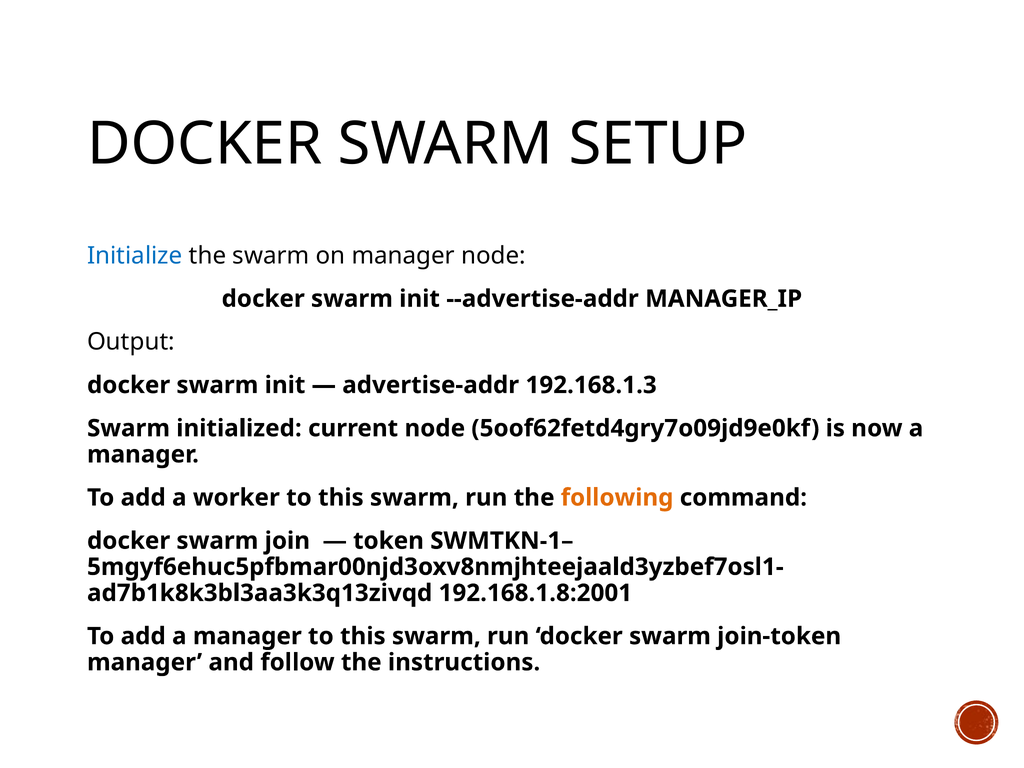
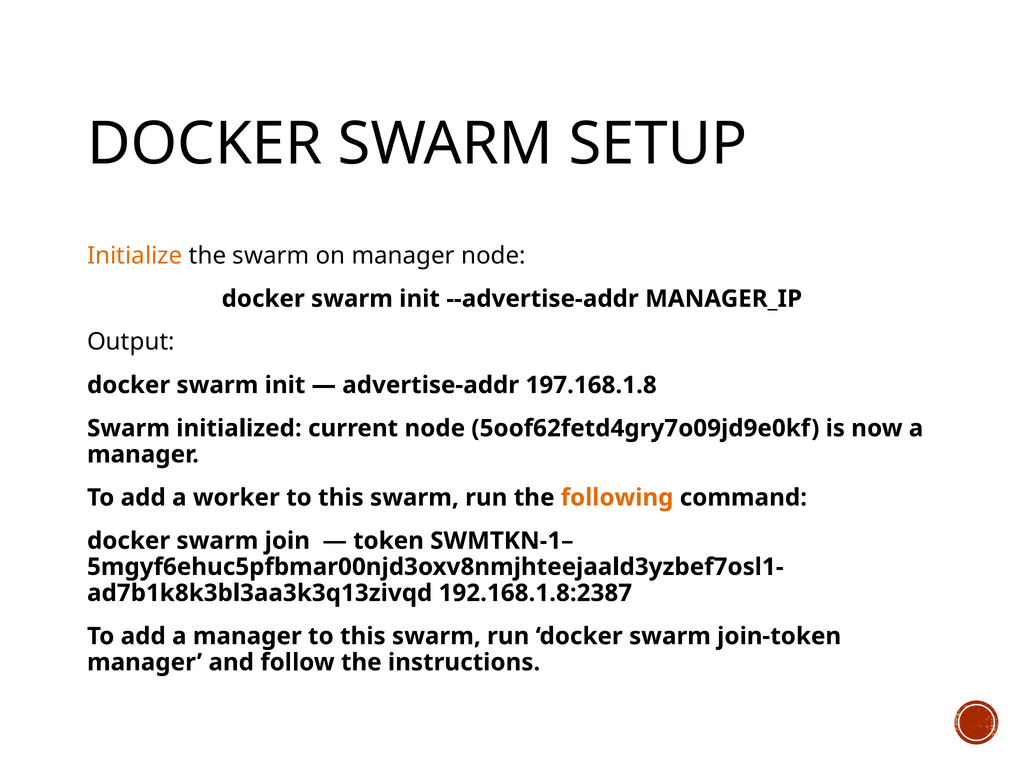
Initialize colour: blue -> orange
192.168.1.3: 192.168.1.3 -> 197.168.1.8
192.168.1.8:2001: 192.168.1.8:2001 -> 192.168.1.8:2387
